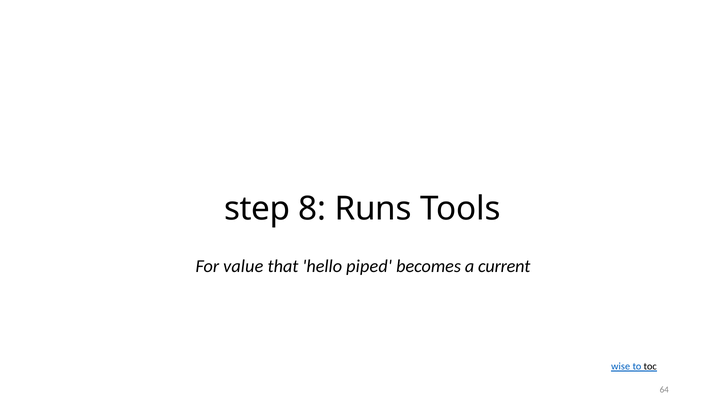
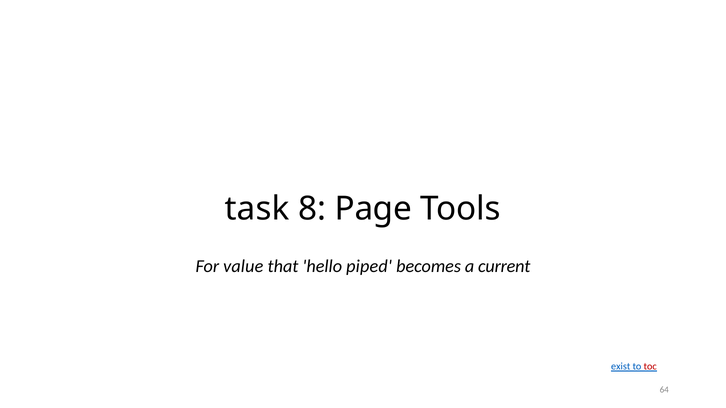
step: step -> task
Runs: Runs -> Page
wise: wise -> exist
toc colour: black -> red
